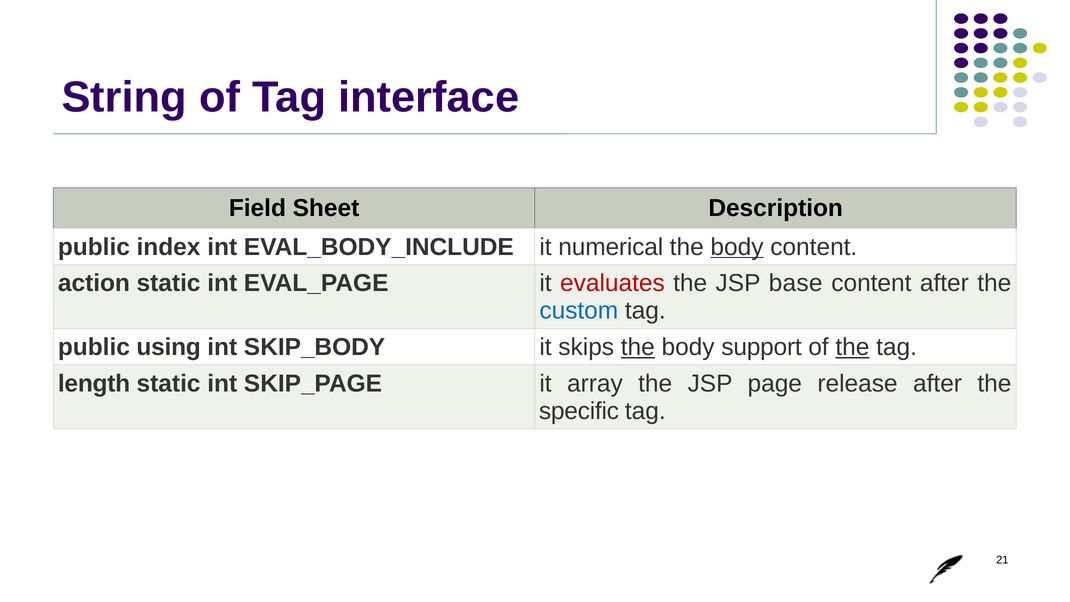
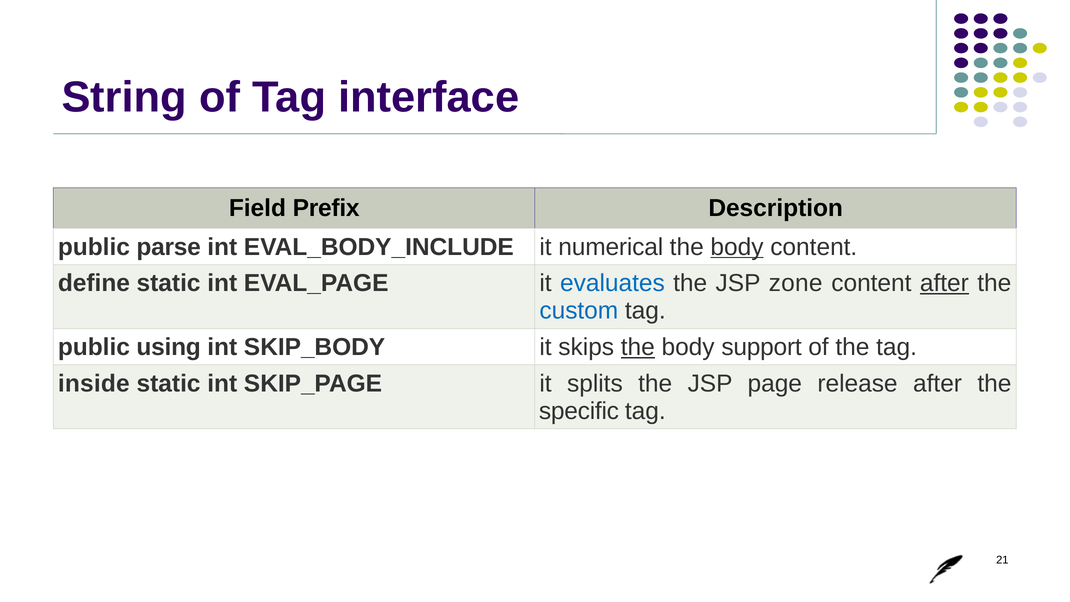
Sheet: Sheet -> Prefix
index: index -> parse
action: action -> define
evaluates colour: red -> blue
base: base -> zone
after at (944, 283) underline: none -> present
the at (852, 347) underline: present -> none
length: length -> inside
array: array -> splits
